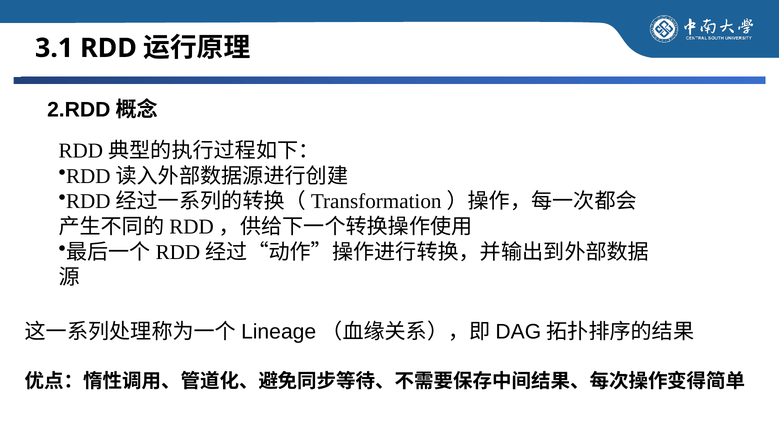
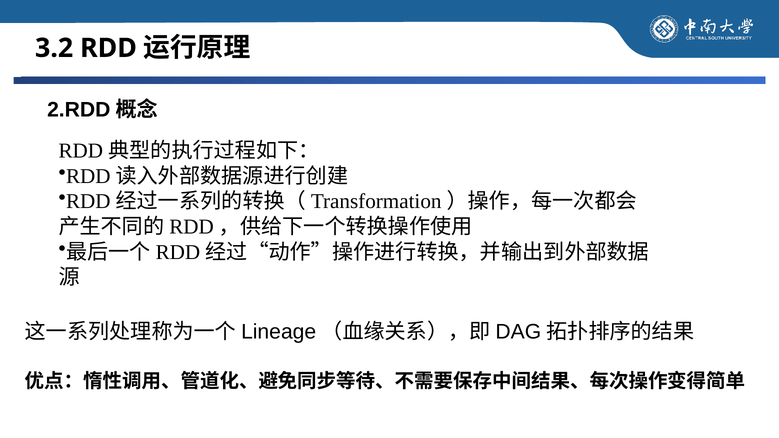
3.1: 3.1 -> 3.2
